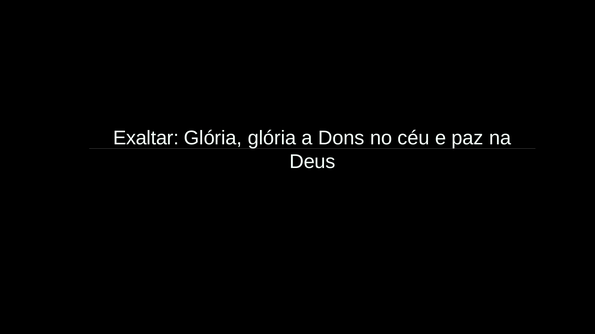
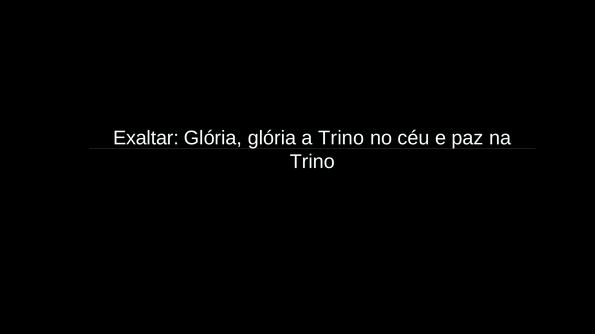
a Dons: Dons -> Trino
Deus at (312, 162): Deus -> Trino
